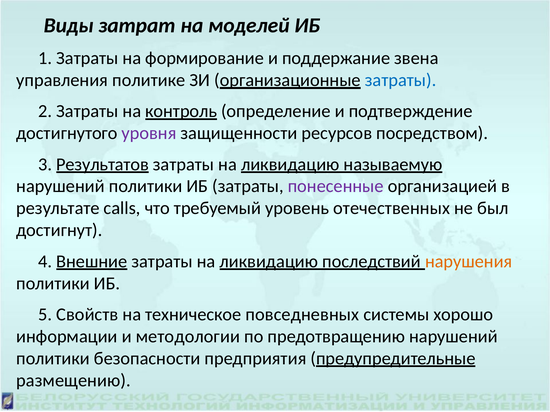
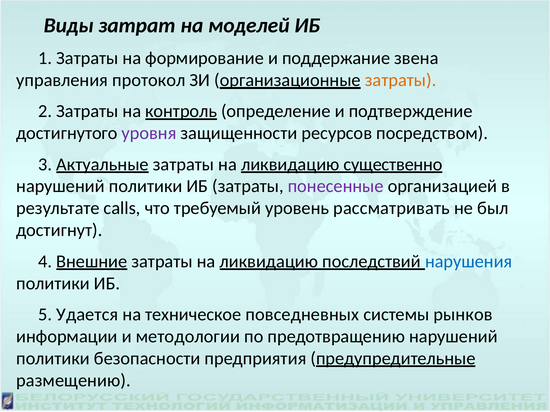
политике: политике -> протокол
затраты at (401, 80) colour: blue -> orange
Результатов: Результатов -> Актуальные
называемую: называемую -> существенно
отечественных: отечественных -> рассматривать
нарушения colour: orange -> blue
Свойств: Свойств -> Удается
хорошо: хорошо -> рынков
